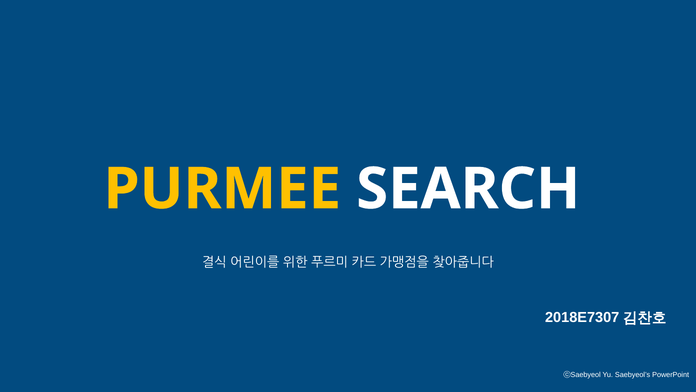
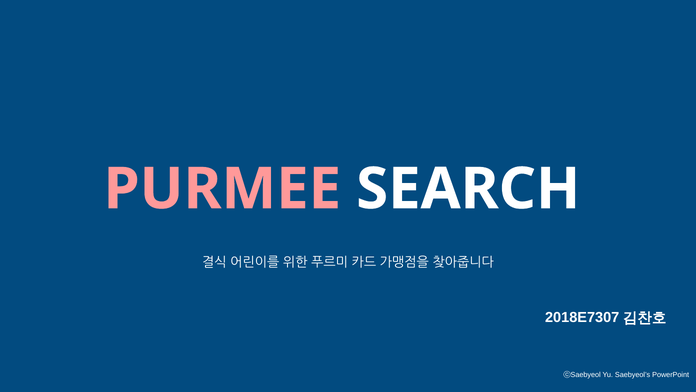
PURMEE colour: yellow -> pink
